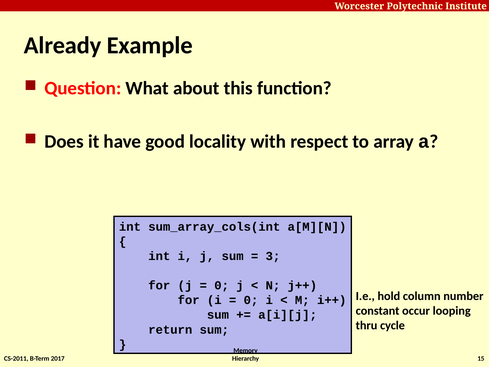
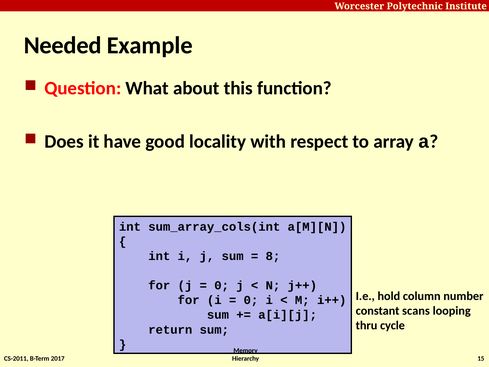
Already: Already -> Needed
3: 3 -> 8
occur: occur -> scans
